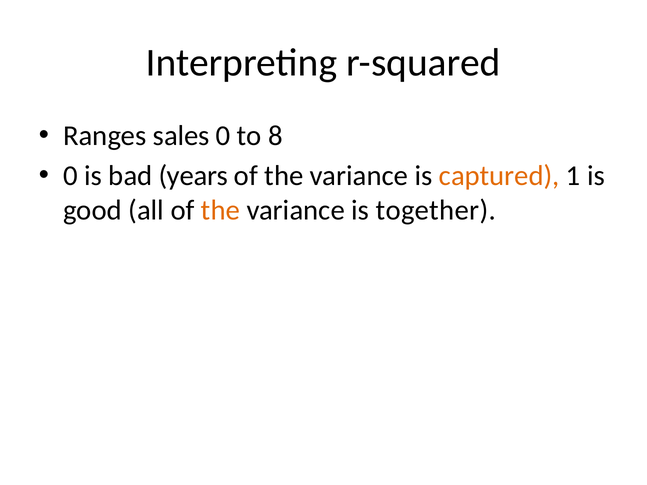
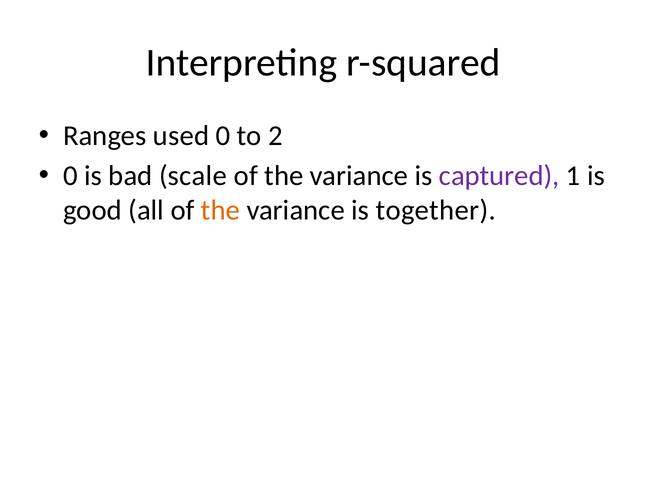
sales: sales -> used
8: 8 -> 2
years: years -> scale
captured colour: orange -> purple
